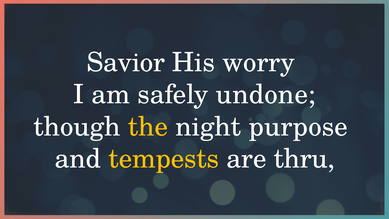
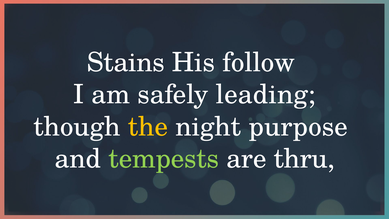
Savior: Savior -> Stains
worry: worry -> follow
undone: undone -> leading
tempests colour: yellow -> light green
